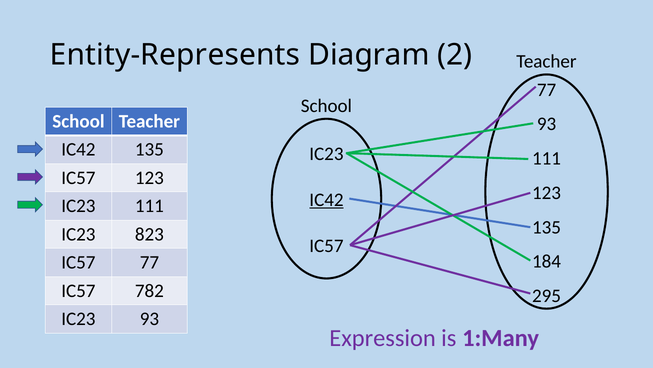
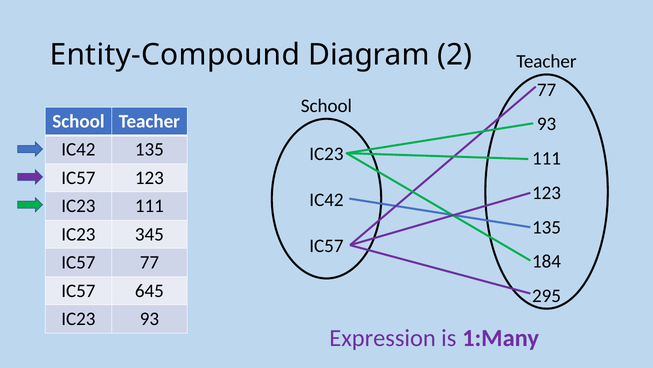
Entity-Represents: Entity-Represents -> Entity-Compound
IC42 at (326, 200) underline: present -> none
823: 823 -> 345
782: 782 -> 645
